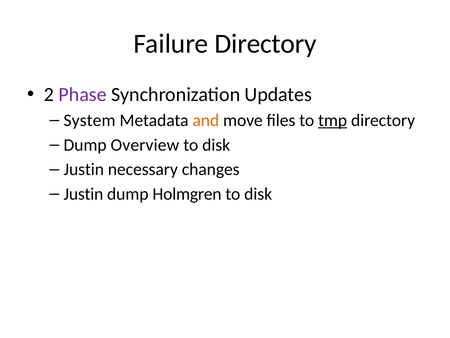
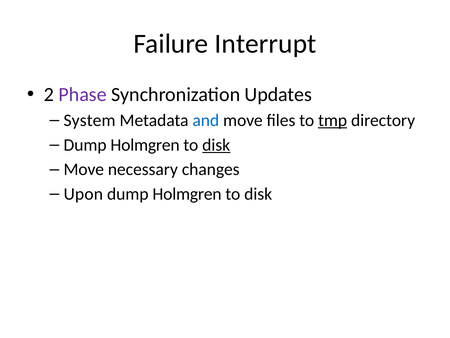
Failure Directory: Directory -> Interrupt
and colour: orange -> blue
Overview at (145, 145): Overview -> Holmgren
disk at (216, 145) underline: none -> present
Justin at (84, 169): Justin -> Move
Justin at (83, 194): Justin -> Upon
